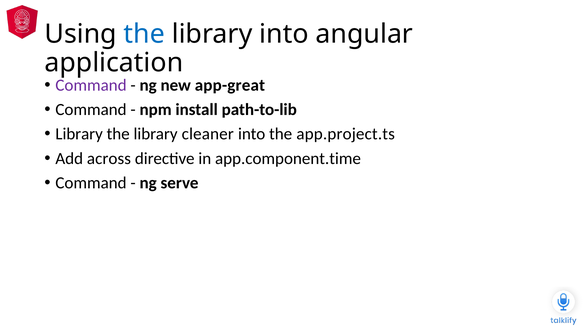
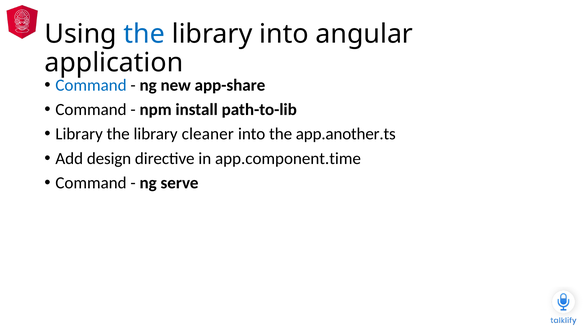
Command at (91, 85) colour: purple -> blue
app-great: app-great -> app-share
app.project.ts: app.project.ts -> app.another.ts
across: across -> design
